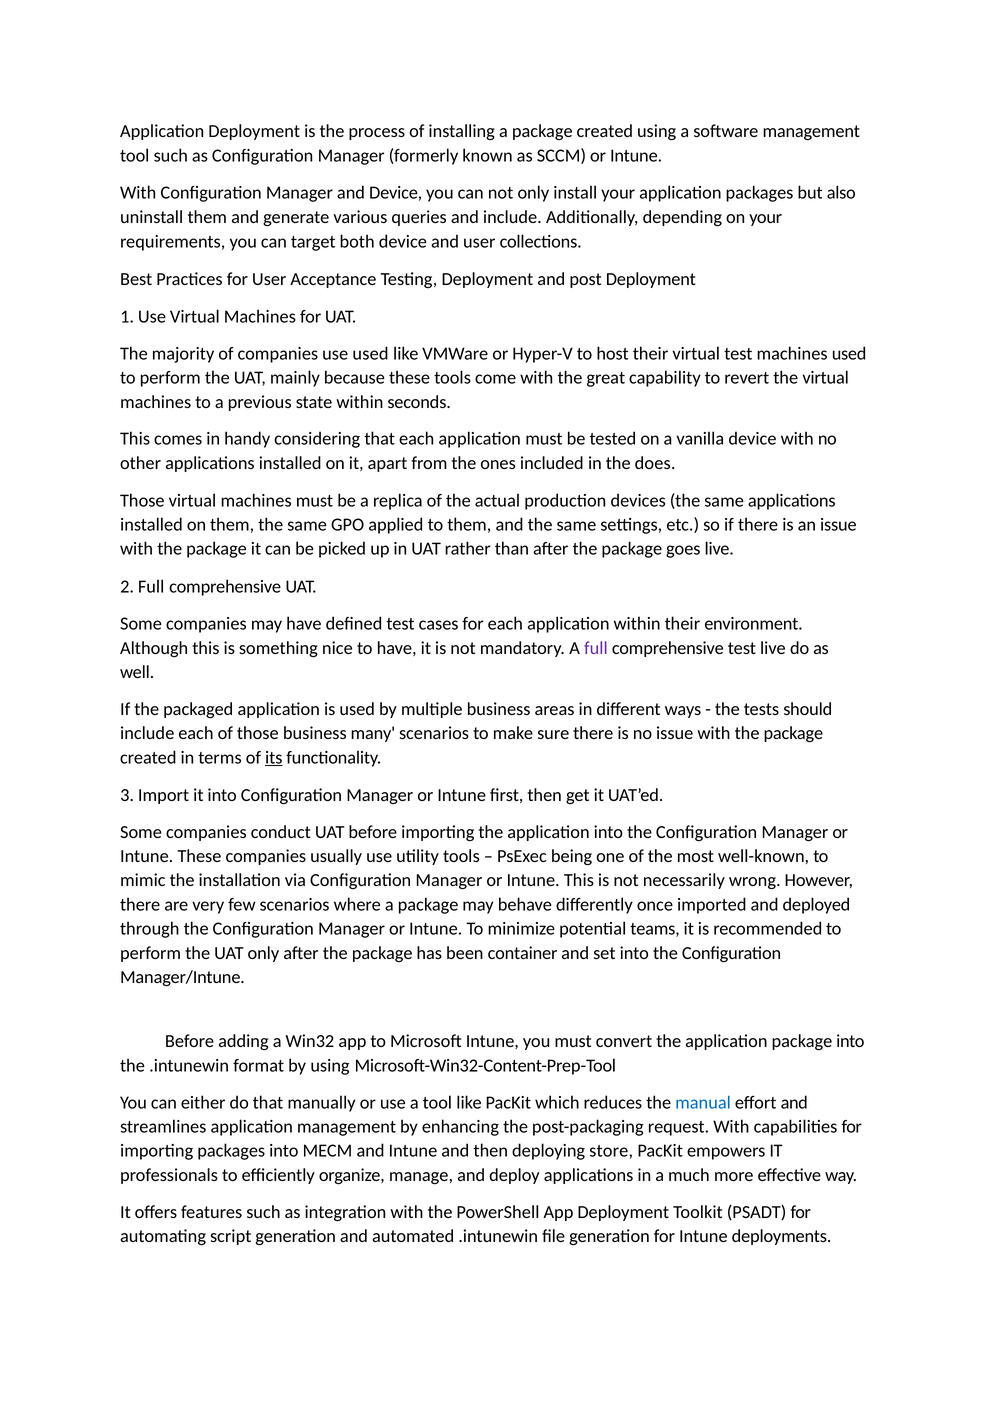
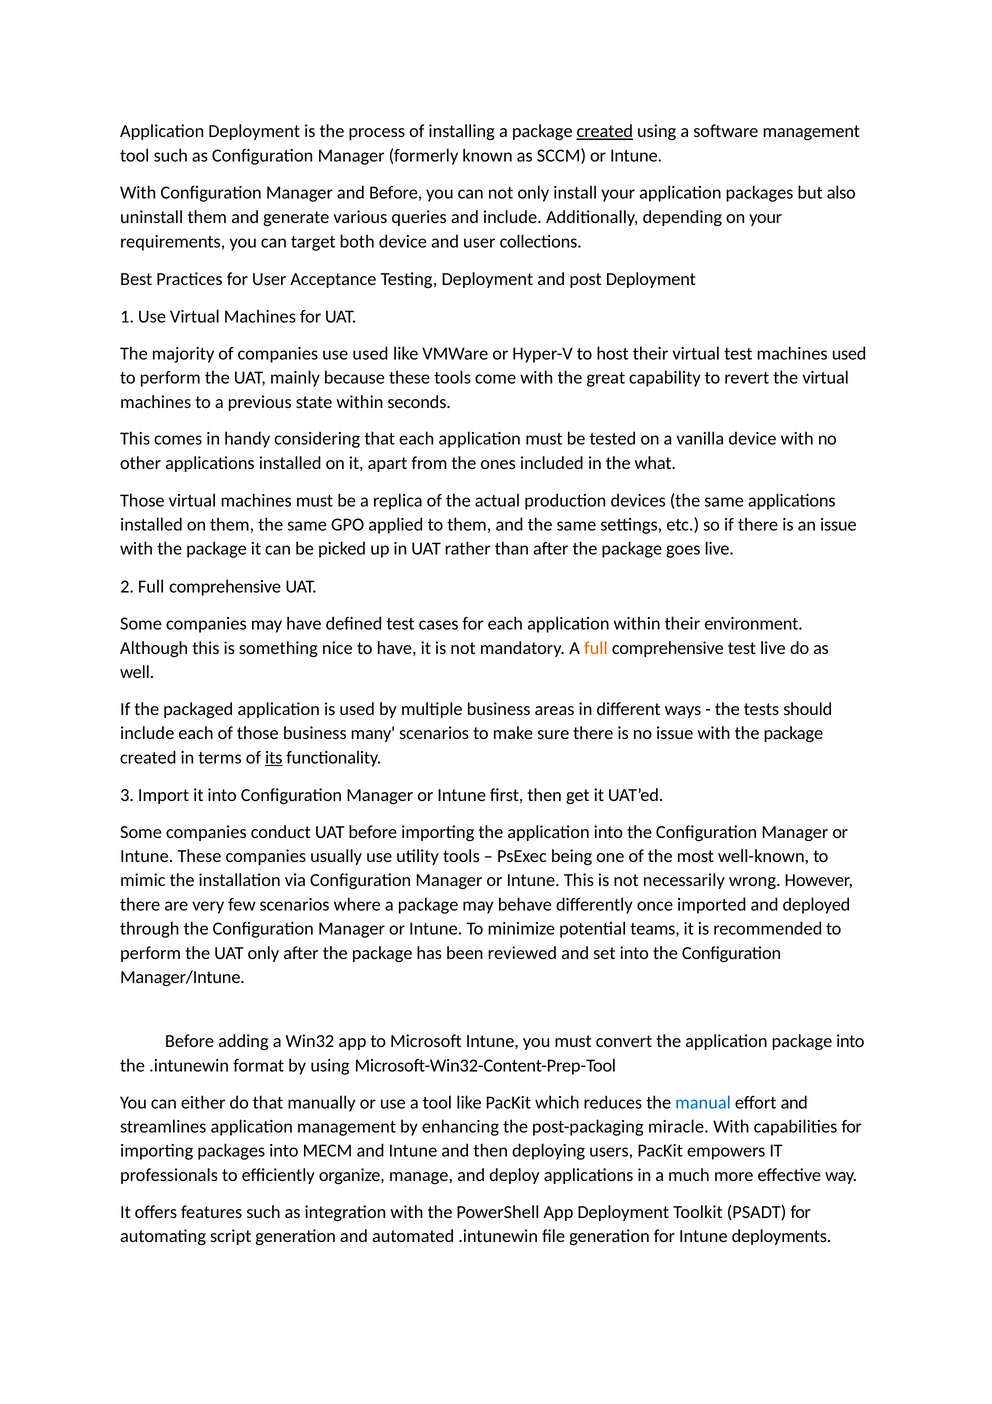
created at (605, 131) underline: none -> present
and Device: Device -> Before
does: does -> what
full colour: purple -> orange
container: container -> reviewed
request: request -> miracle
store: store -> users
